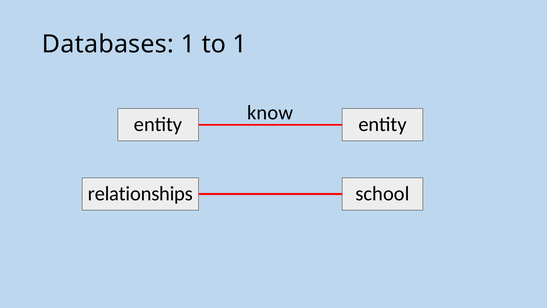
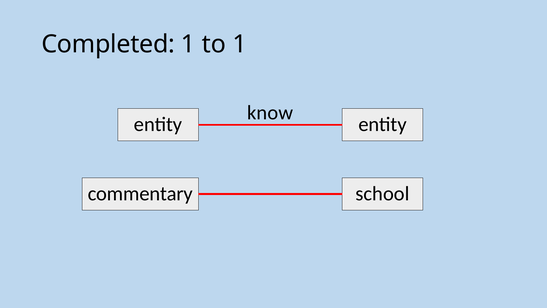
Databases: Databases -> Completed
relationships: relationships -> commentary
